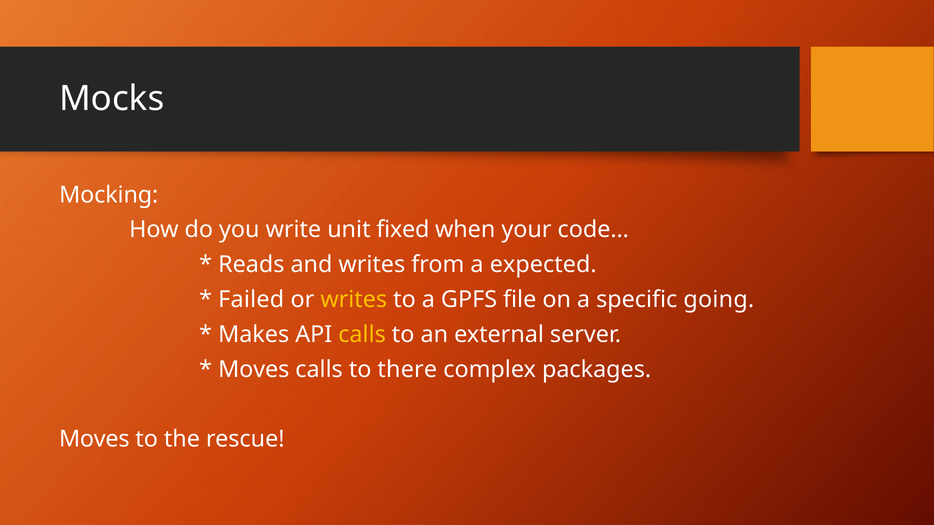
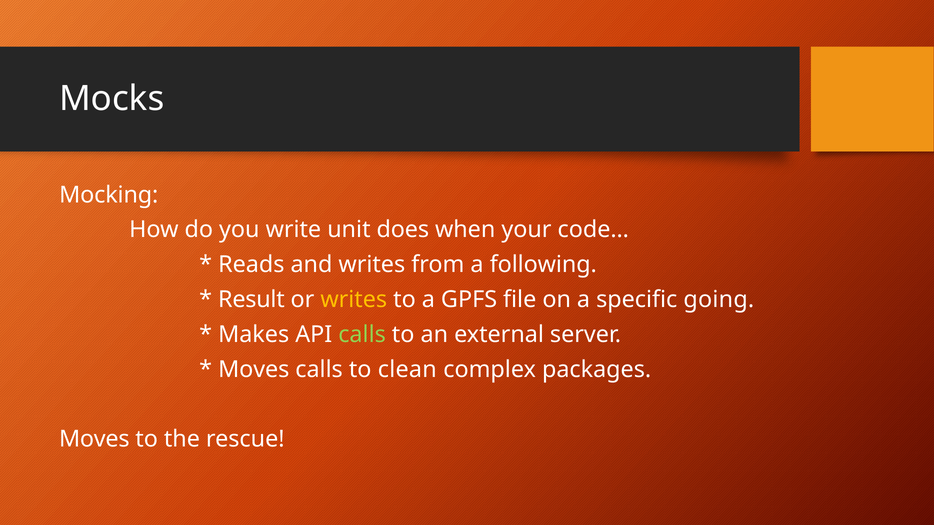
fixed: fixed -> does
expected: expected -> following
Failed: Failed -> Result
calls at (362, 335) colour: yellow -> light green
there: there -> clean
